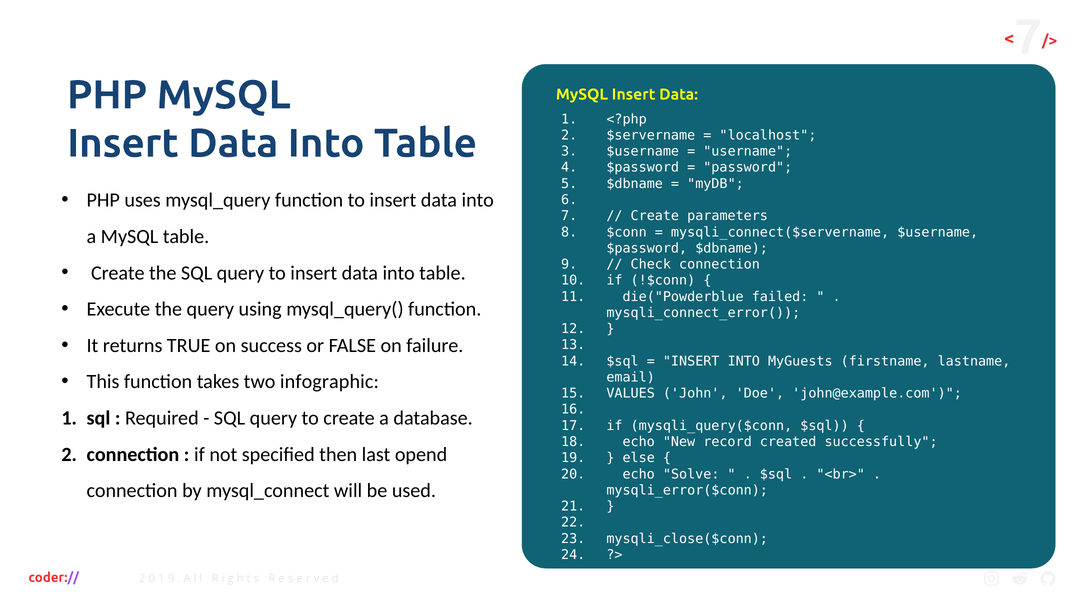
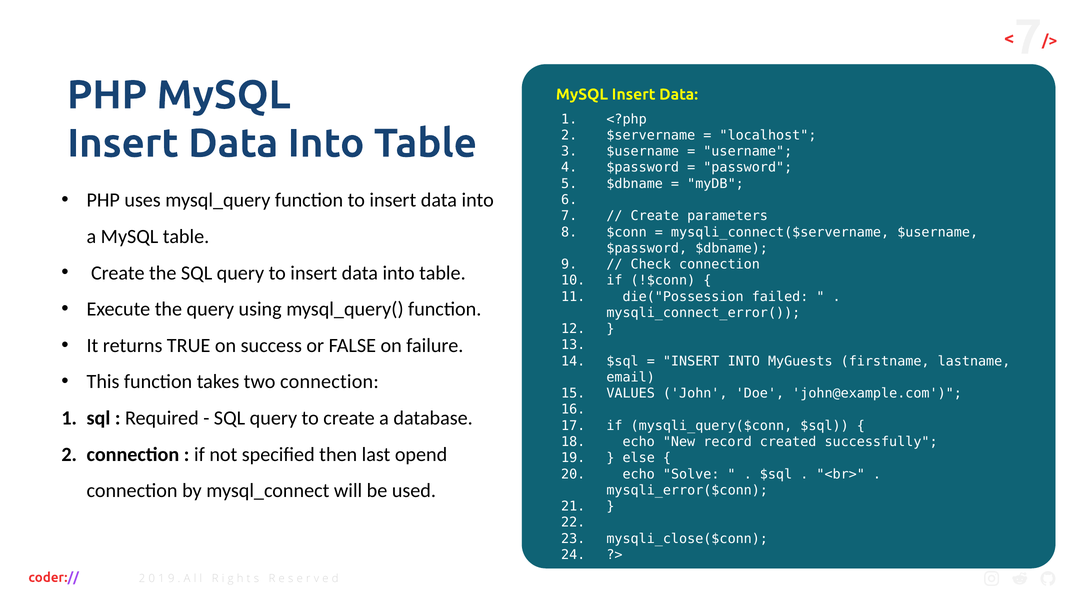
die("Powderblue: die("Powderblue -> die("Possession
two infographic: infographic -> connection
